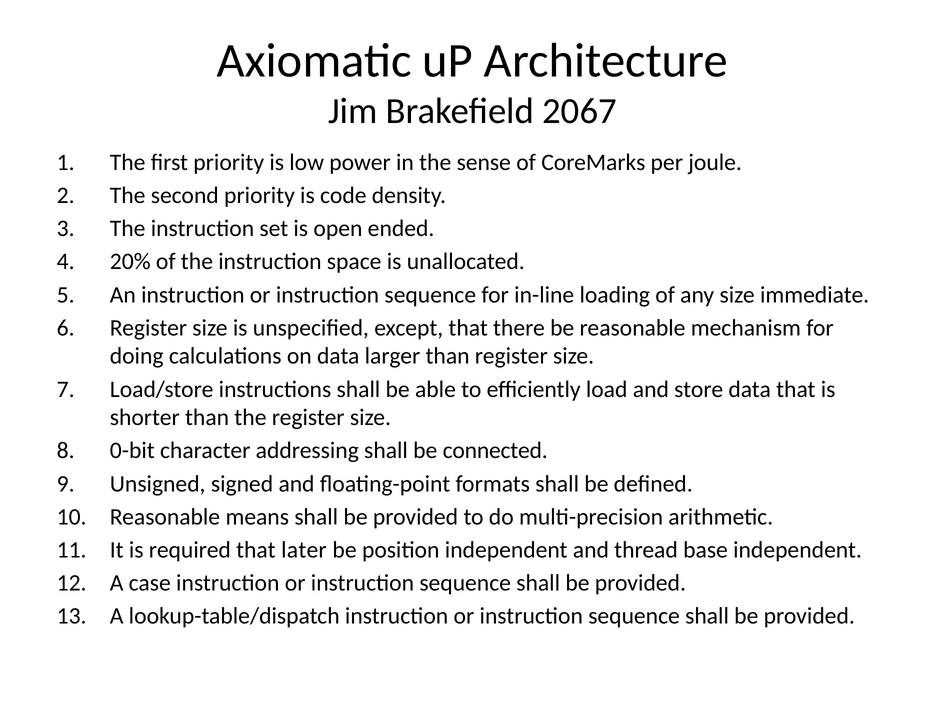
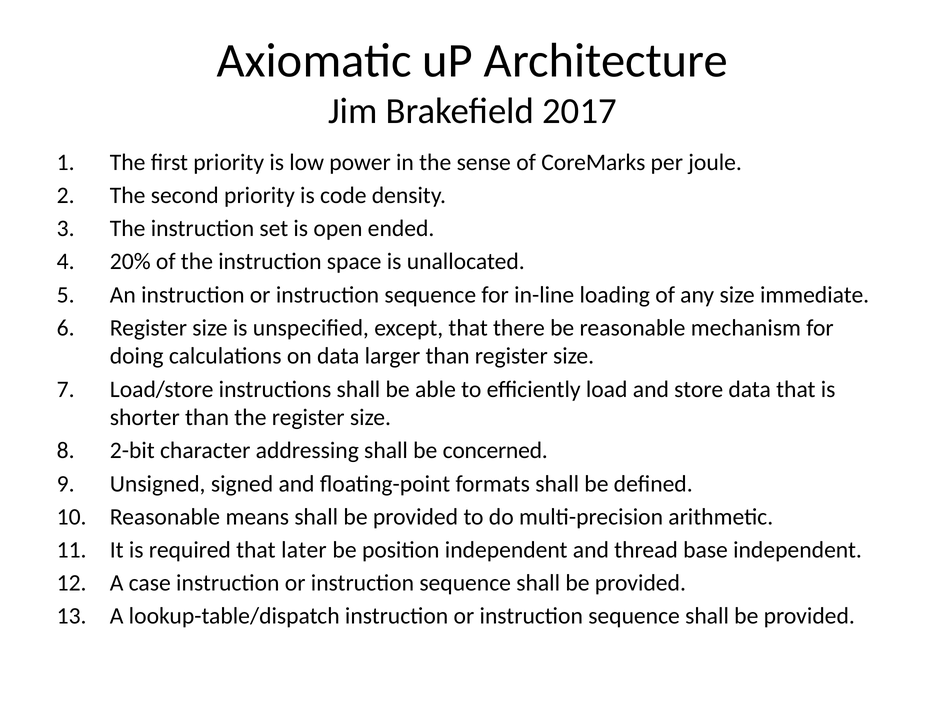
2067: 2067 -> 2017
0-bit: 0-bit -> 2-bit
connected: connected -> concerned
